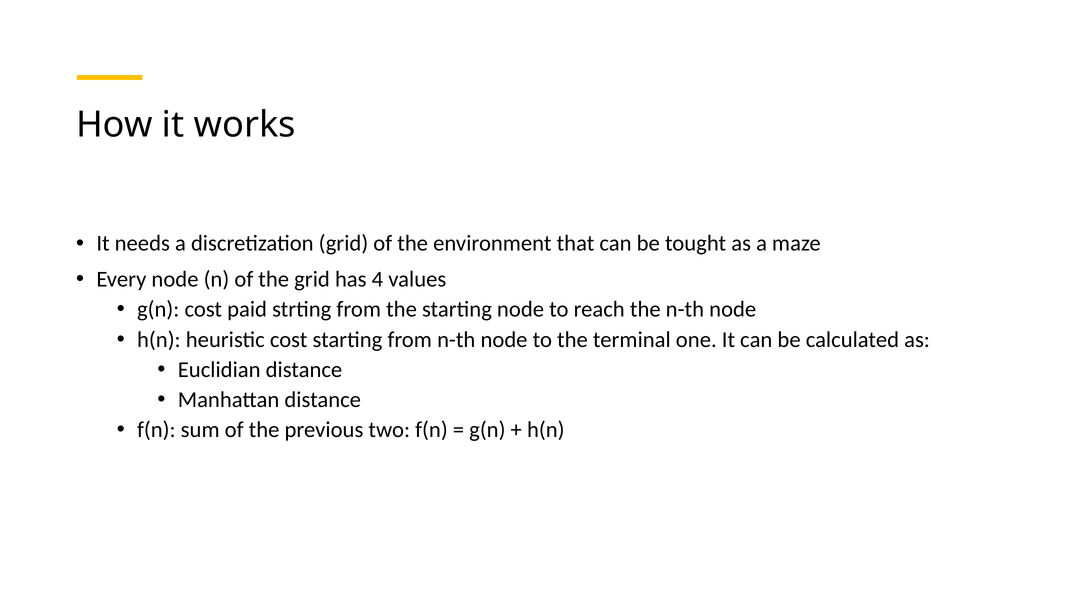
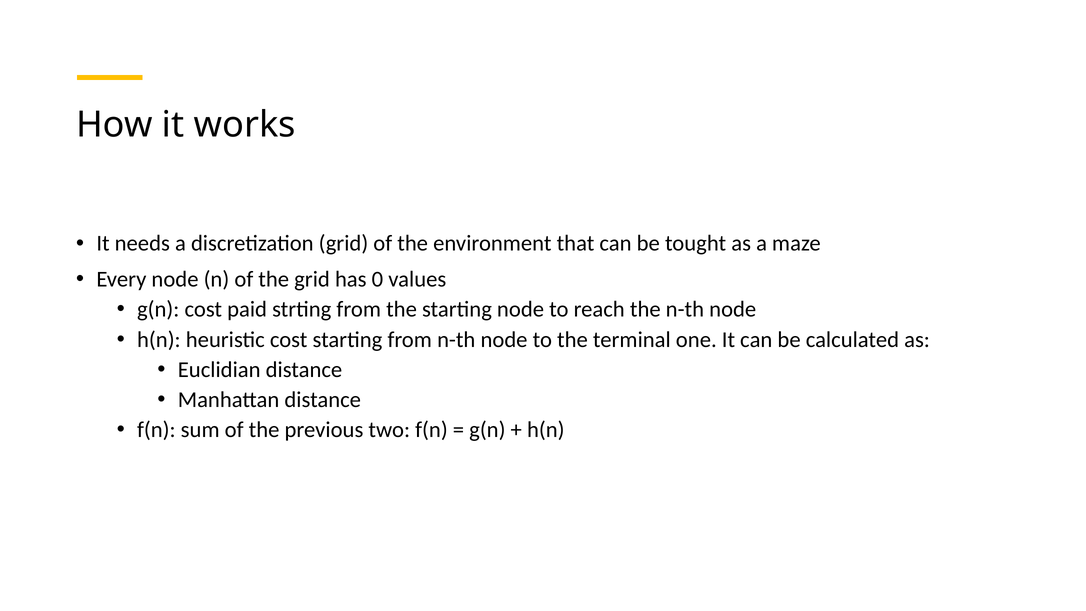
4: 4 -> 0
